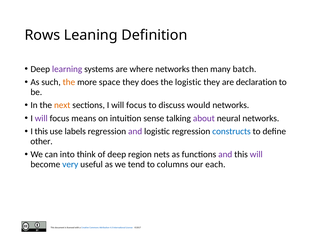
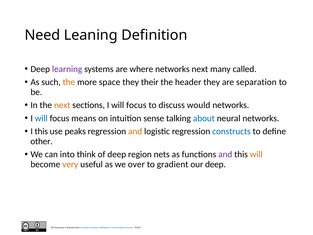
Rows: Rows -> Need
networks then: then -> next
batch: batch -> called
does: does -> their
the logistic: logistic -> header
declaration: declaration -> separation
will at (41, 118) colour: purple -> blue
about colour: purple -> blue
labels: labels -> peaks
and at (135, 131) colour: purple -> orange
will at (256, 154) colour: purple -> orange
very colour: blue -> orange
tend: tend -> over
columns: columns -> gradient
our each: each -> deep
